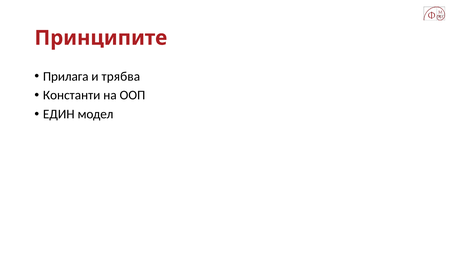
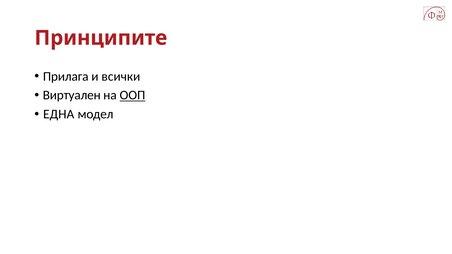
трябва: трябва -> всички
Константи: Константи -> Виртуален
ООП underline: none -> present
ЕДИН: ЕДИН -> ЕДНА
